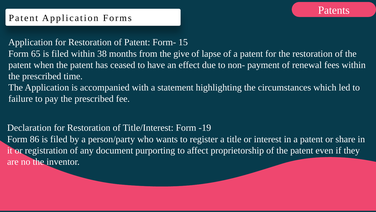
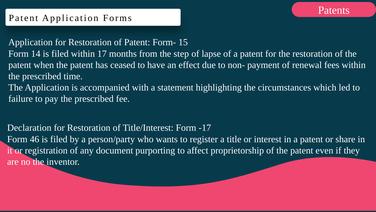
65: 65 -> 14
38: 38 -> 17
give: give -> step
-19: -19 -> -17
86: 86 -> 46
